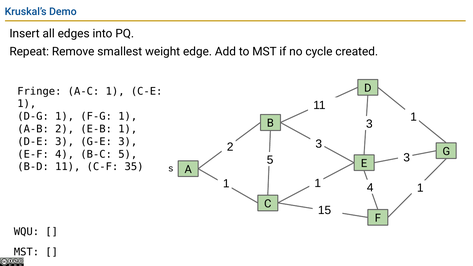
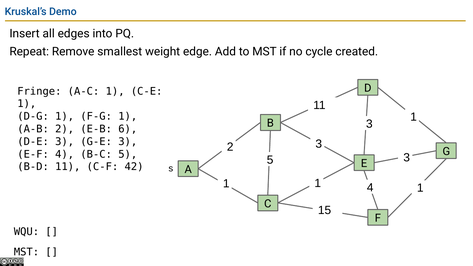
E-B 1: 1 -> 6
35: 35 -> 42
